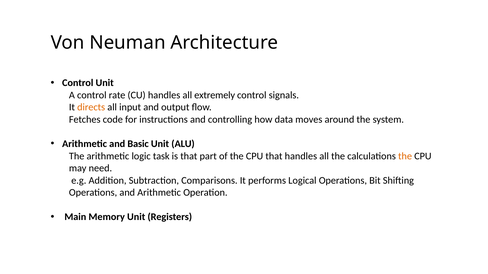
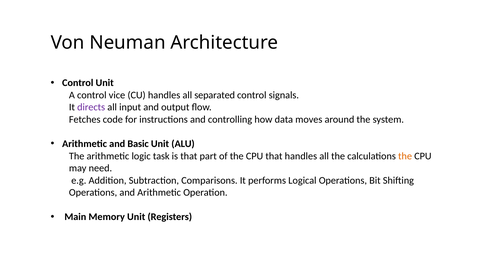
rate: rate -> vice
extremely: extremely -> separated
directs colour: orange -> purple
